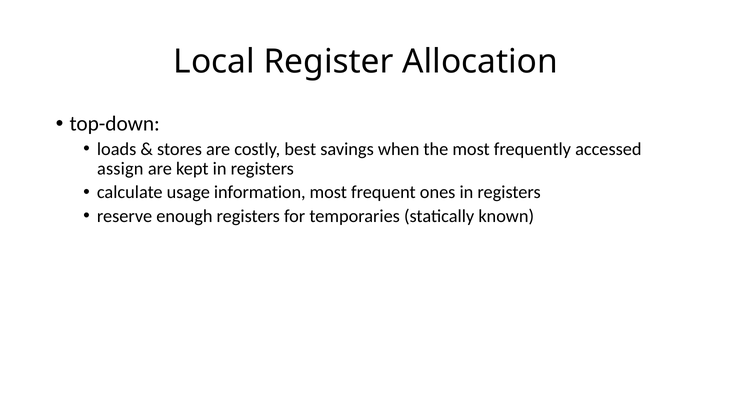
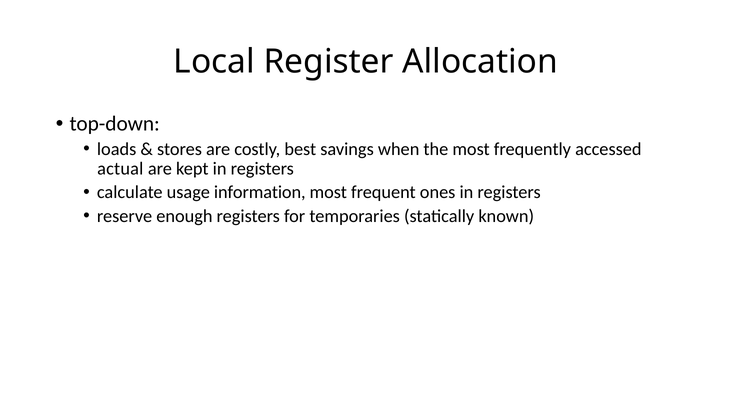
assign: assign -> actual
